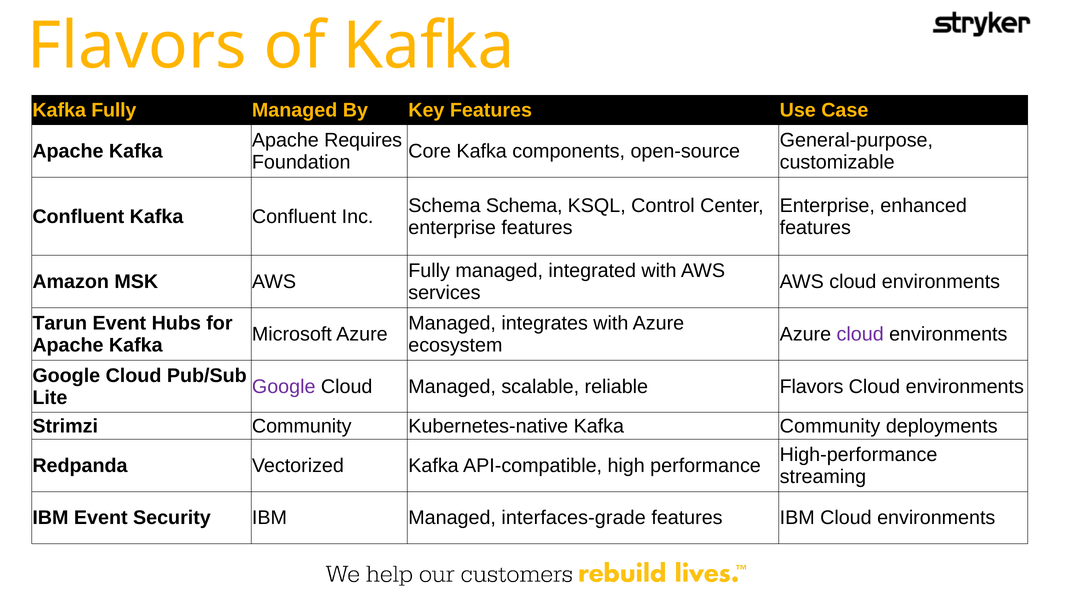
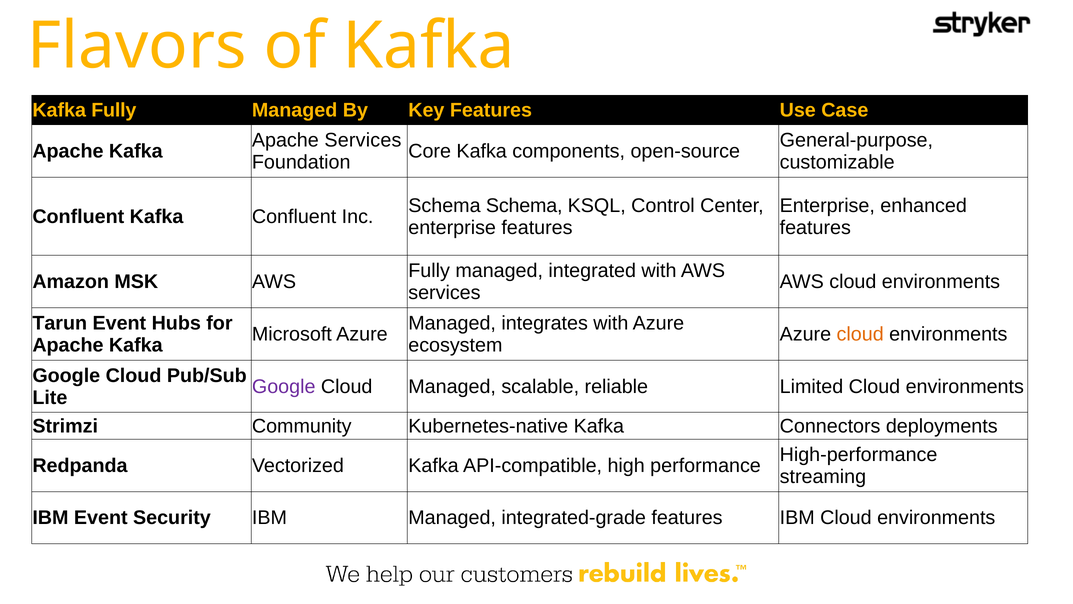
Apache Requires: Requires -> Services
cloud at (860, 334) colour: purple -> orange
reliable Flavors: Flavors -> Limited
Kafka Community: Community -> Connectors
interfaces-grade: interfaces-grade -> integrated-grade
